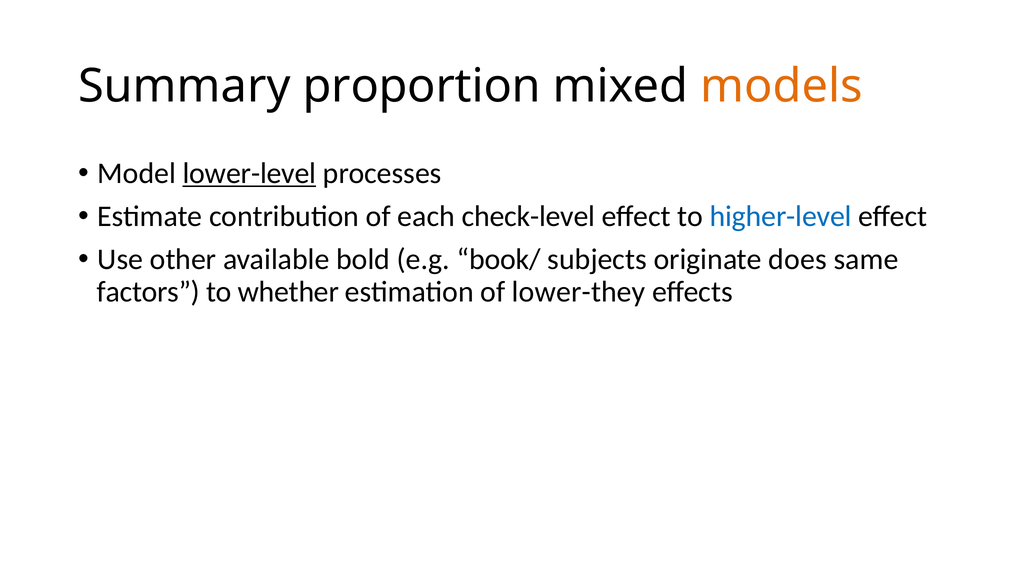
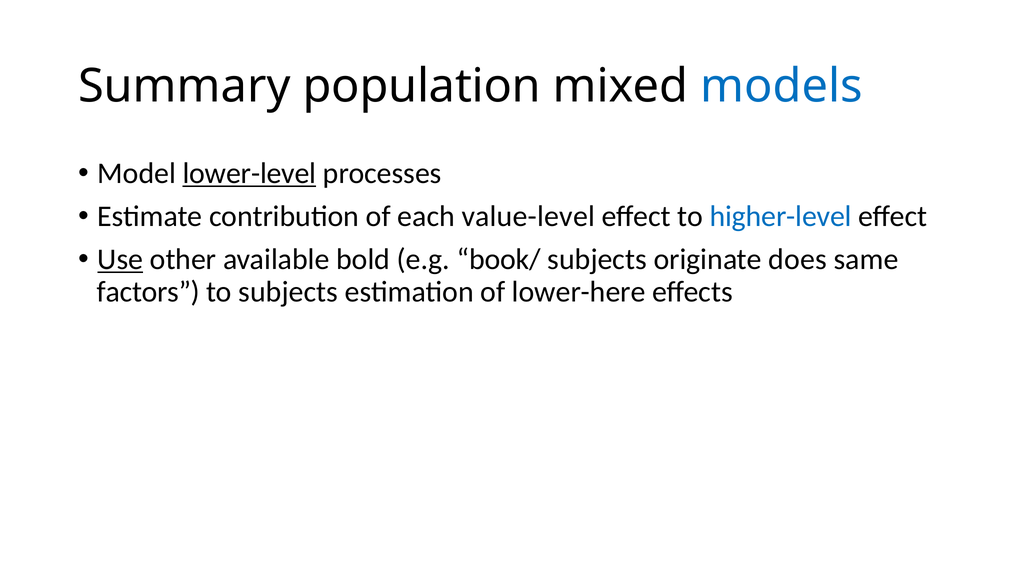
proportion: proportion -> population
models colour: orange -> blue
check-level: check-level -> value-level
Use underline: none -> present
to whether: whether -> subjects
lower-they: lower-they -> lower-here
